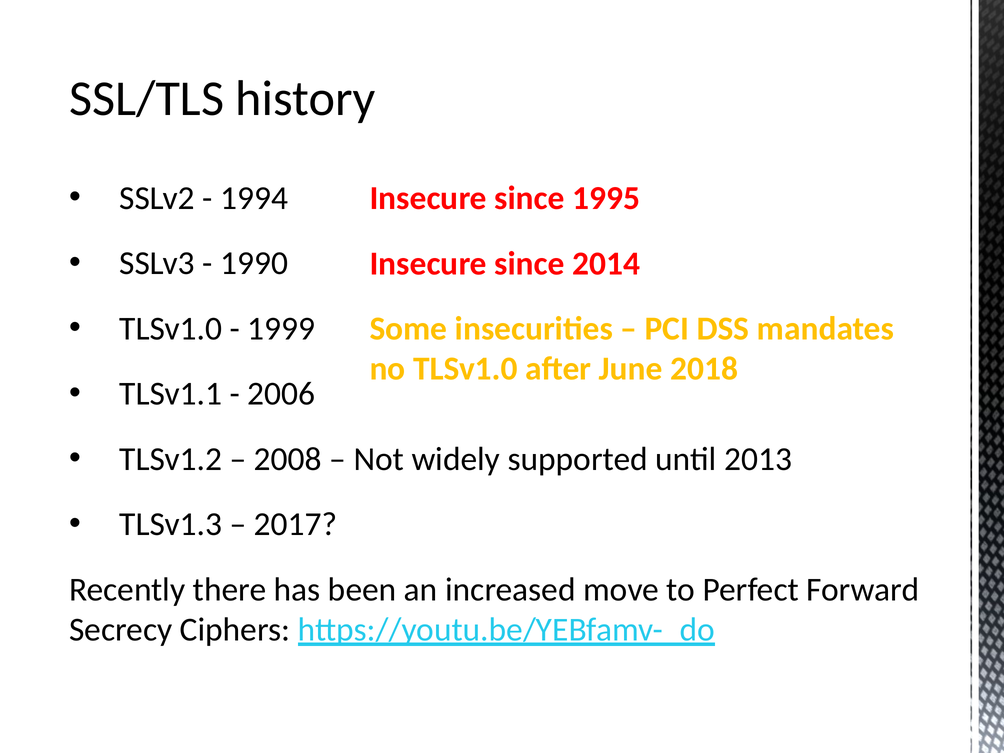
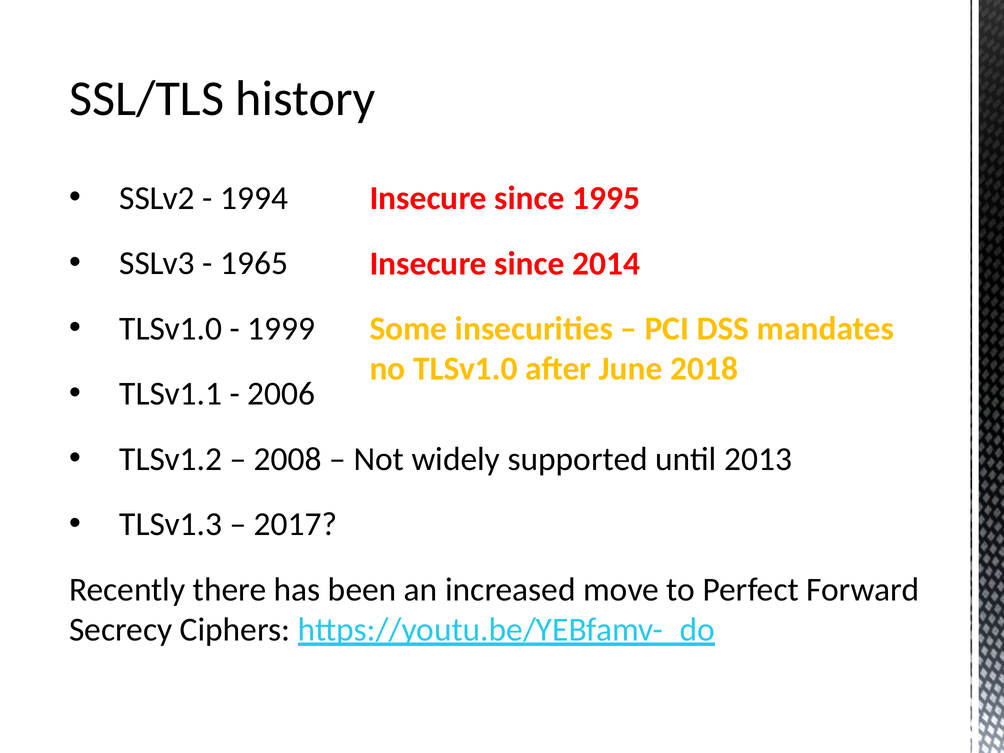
1990: 1990 -> 1965
